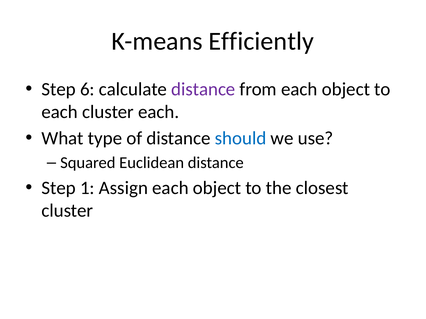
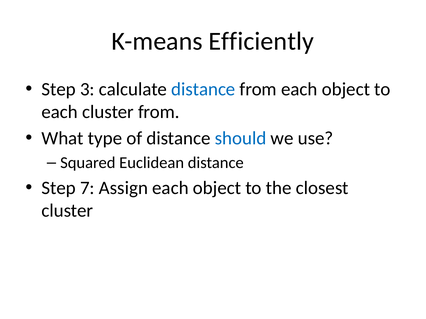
6: 6 -> 3
distance at (203, 89) colour: purple -> blue
cluster each: each -> from
1: 1 -> 7
